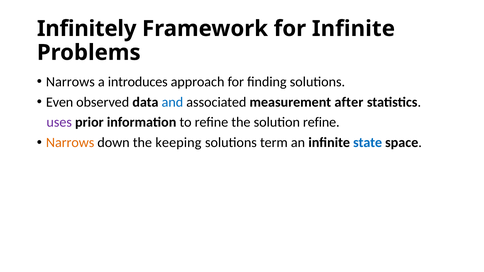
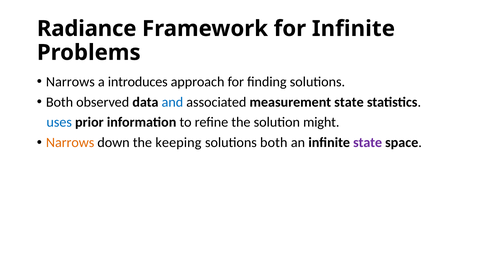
Infinitely: Infinitely -> Radiance
Even at (60, 102): Even -> Both
measurement after: after -> state
uses colour: purple -> blue
solution refine: refine -> might
solutions term: term -> both
state at (368, 143) colour: blue -> purple
